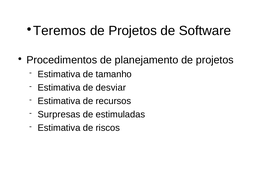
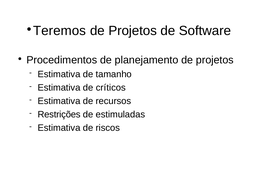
desviar: desviar -> críticos
Surpresas: Surpresas -> Restrições
